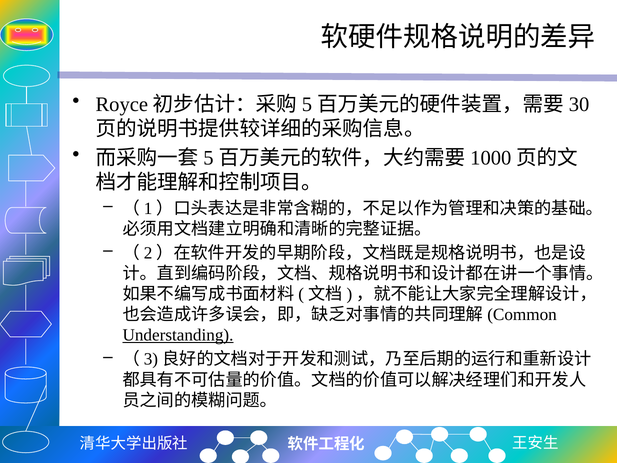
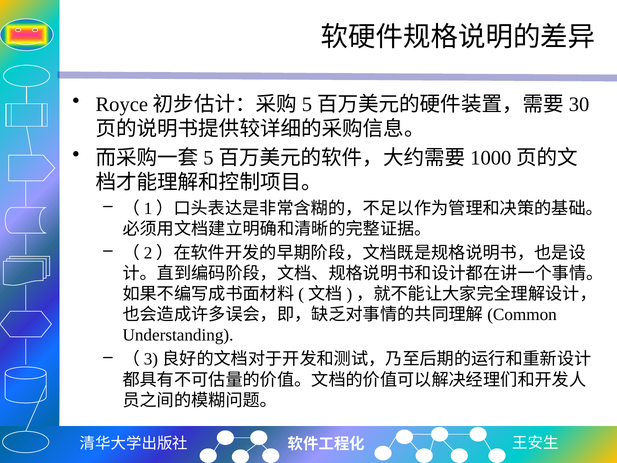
Understanding underline: present -> none
